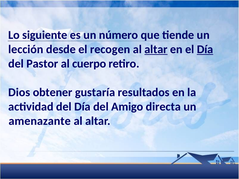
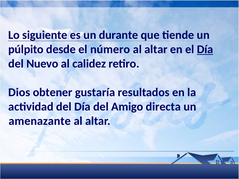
número: número -> durante
lección: lección -> púlpito
recogen: recogen -> número
altar at (156, 49) underline: present -> none
Pastor: Pastor -> Nuevo
cuerpo: cuerpo -> calidez
